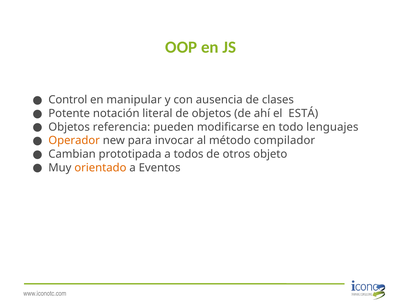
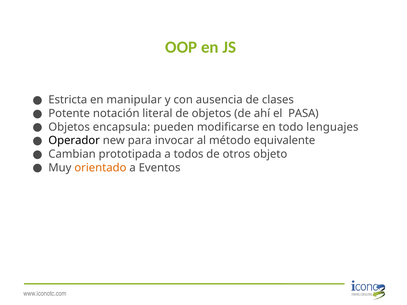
Control: Control -> Estricta
ESTÁ: ESTÁ -> PASA
referencia: referencia -> encapsula
Operador colour: orange -> black
compilador: compilador -> equivalente
